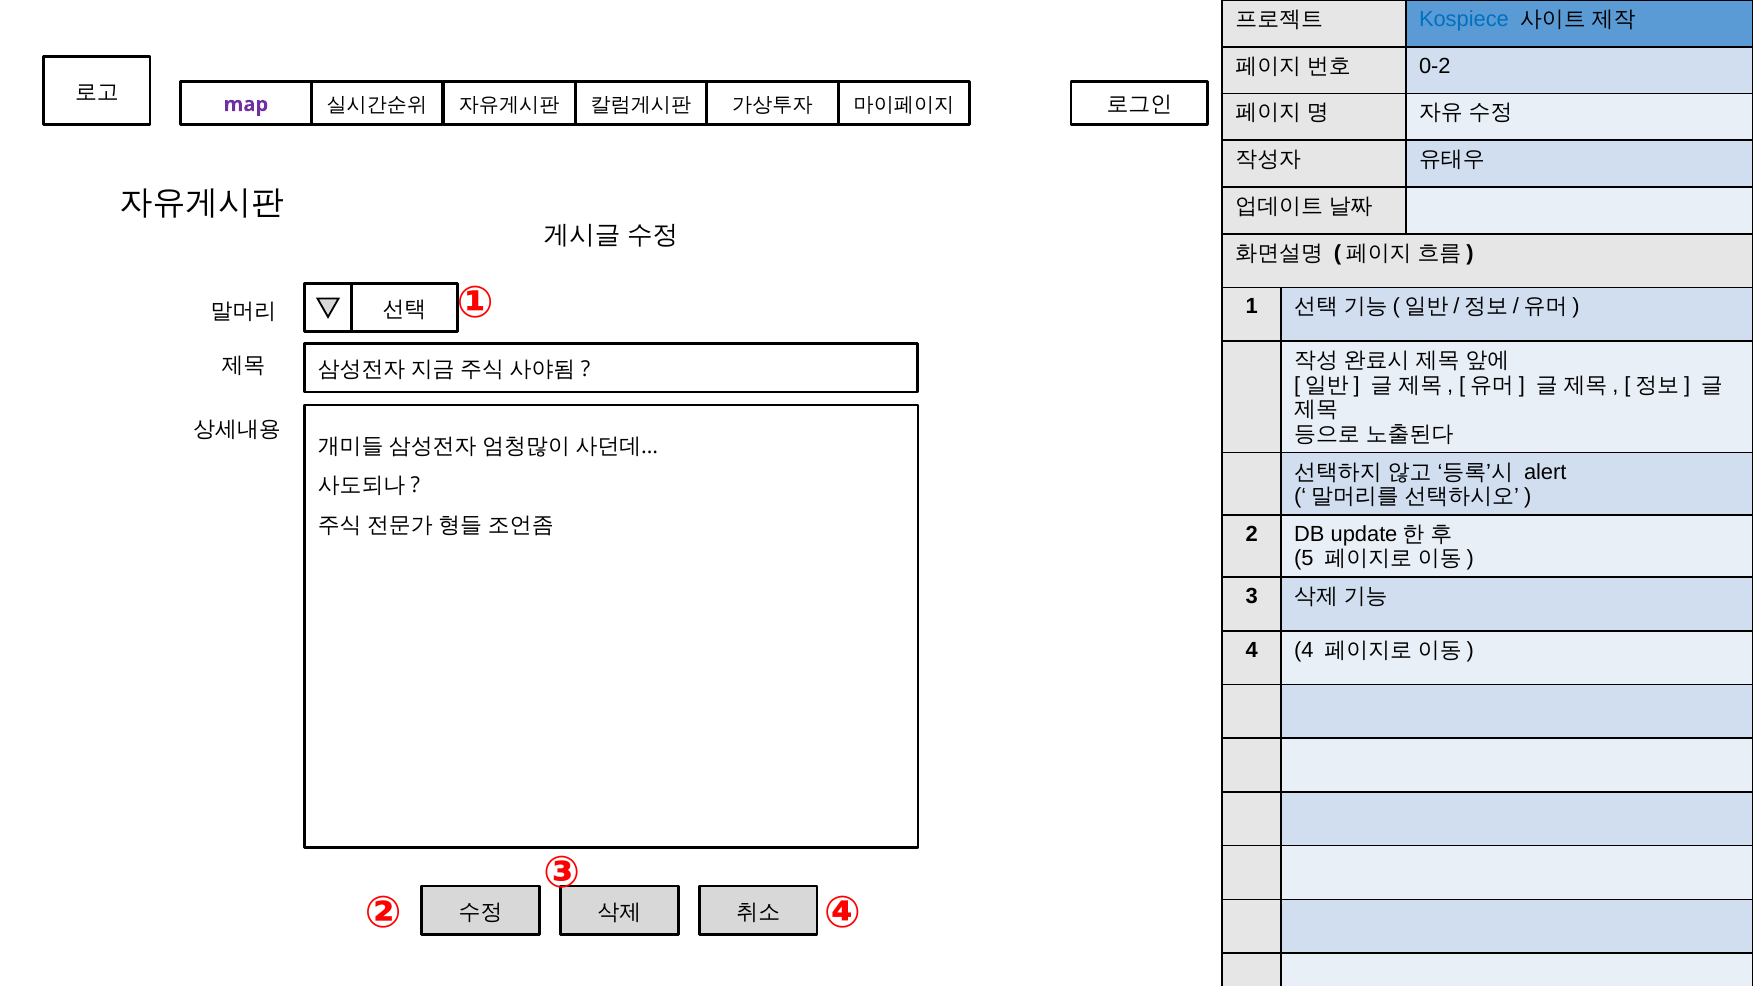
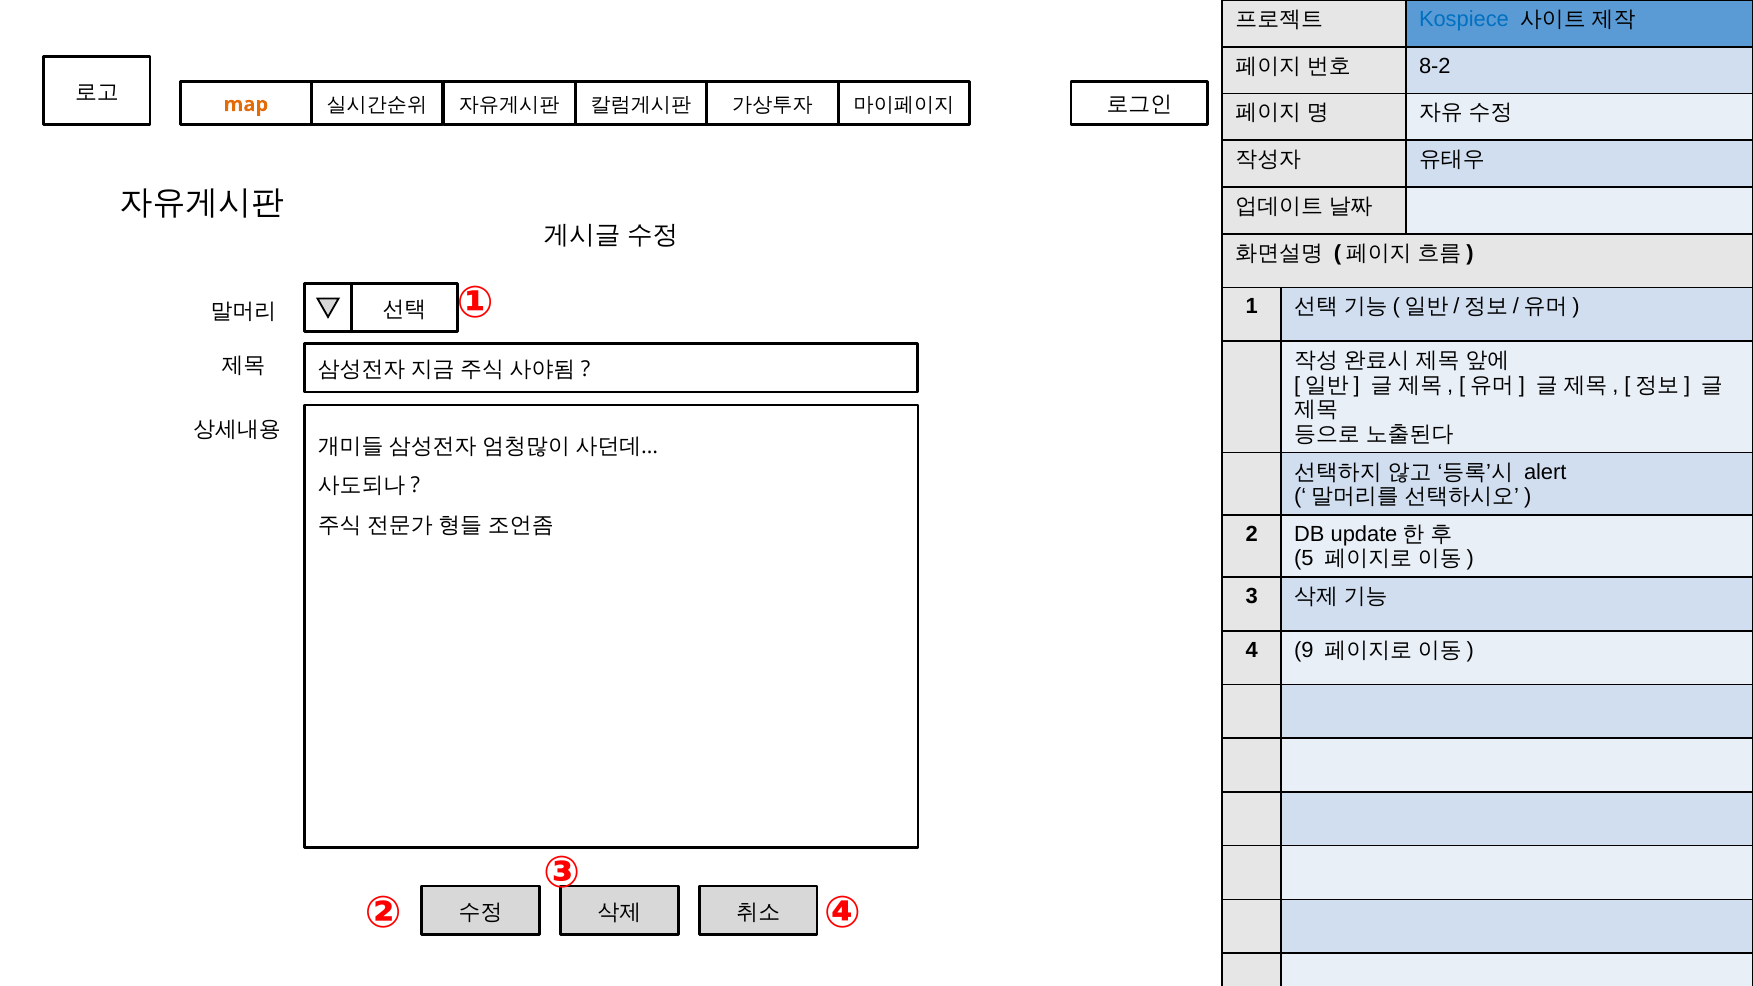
0-2: 0-2 -> 8-2
map colour: purple -> orange
4 4: 4 -> 9
